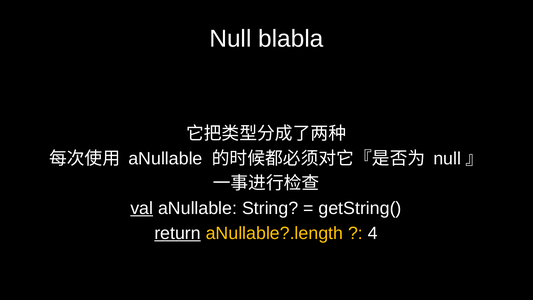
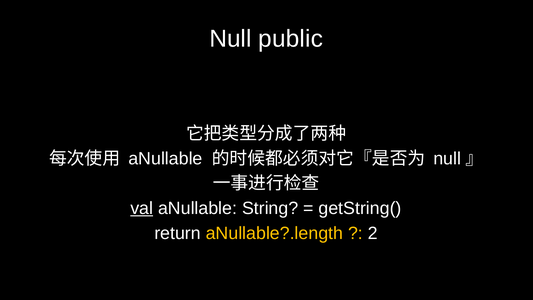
blabla: blabla -> public
return underline: present -> none
4: 4 -> 2
